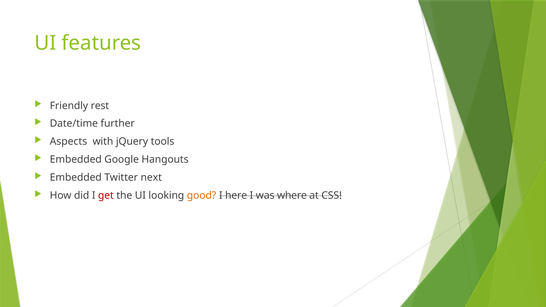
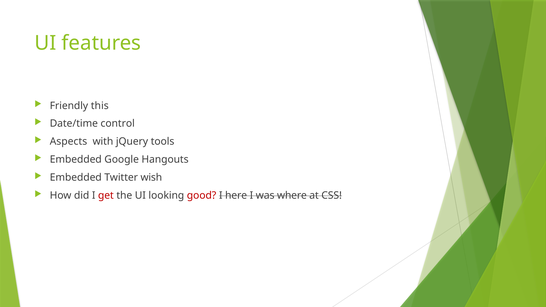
rest: rest -> this
further: further -> control
next: next -> wish
good colour: orange -> red
